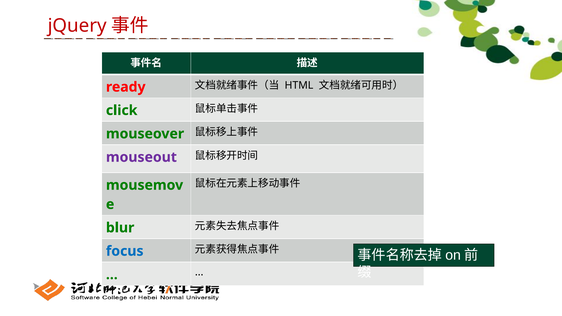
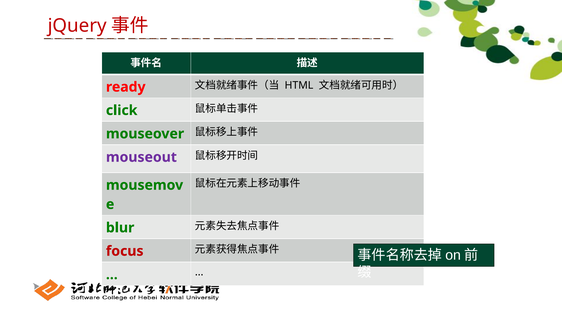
focus colour: blue -> red
